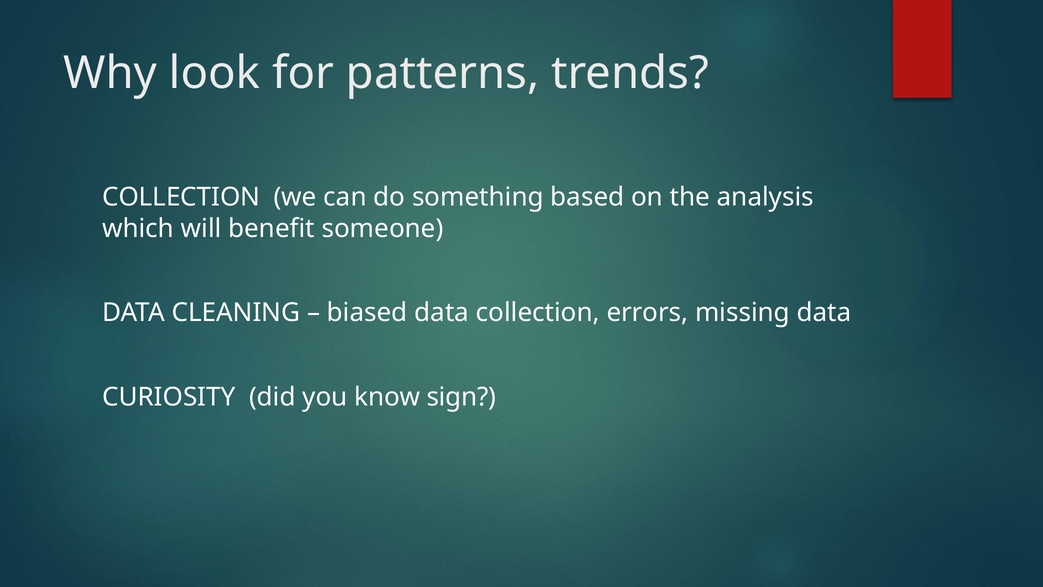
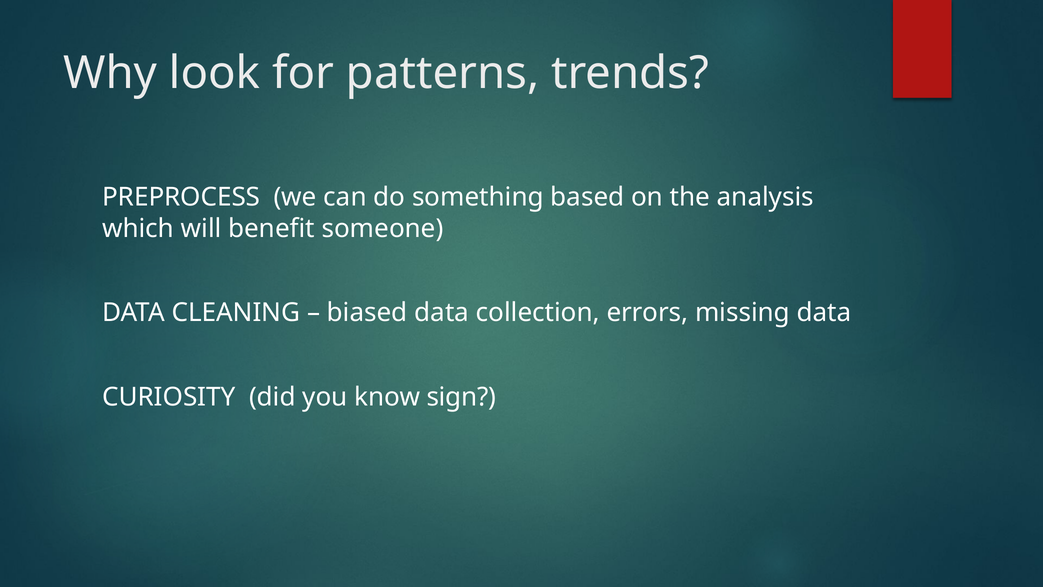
COLLECTION at (181, 197): COLLECTION -> PREPROCESS
